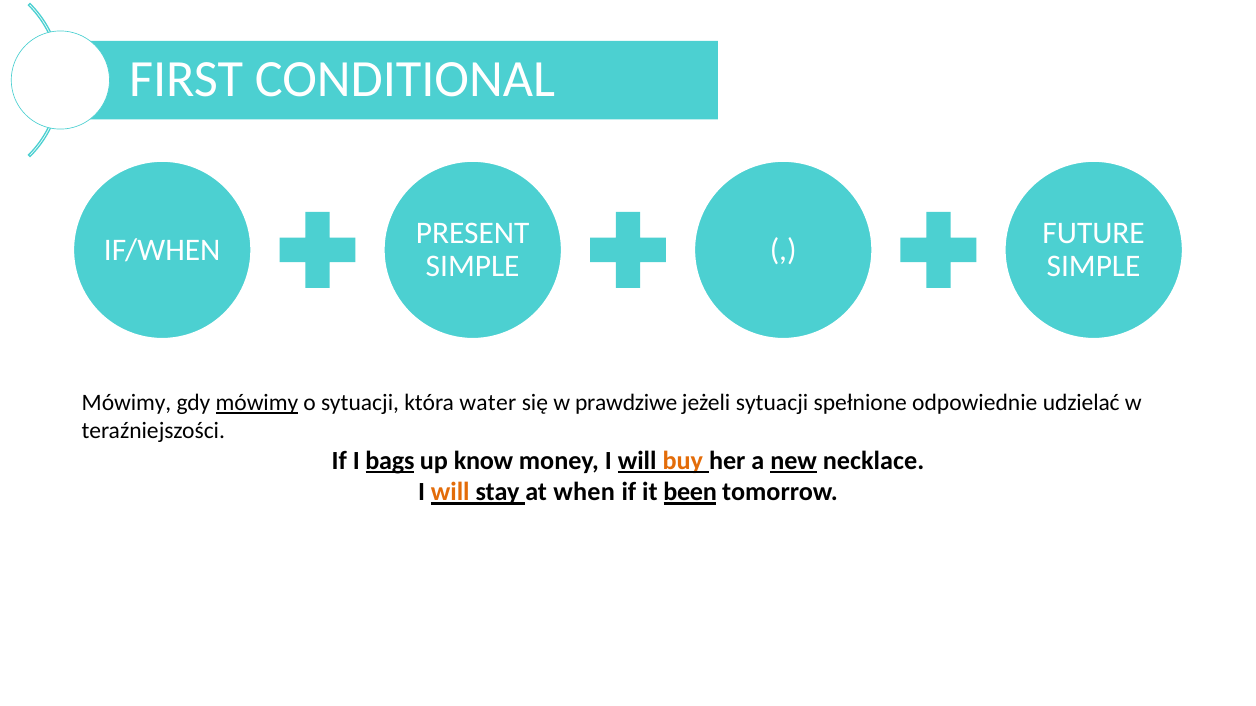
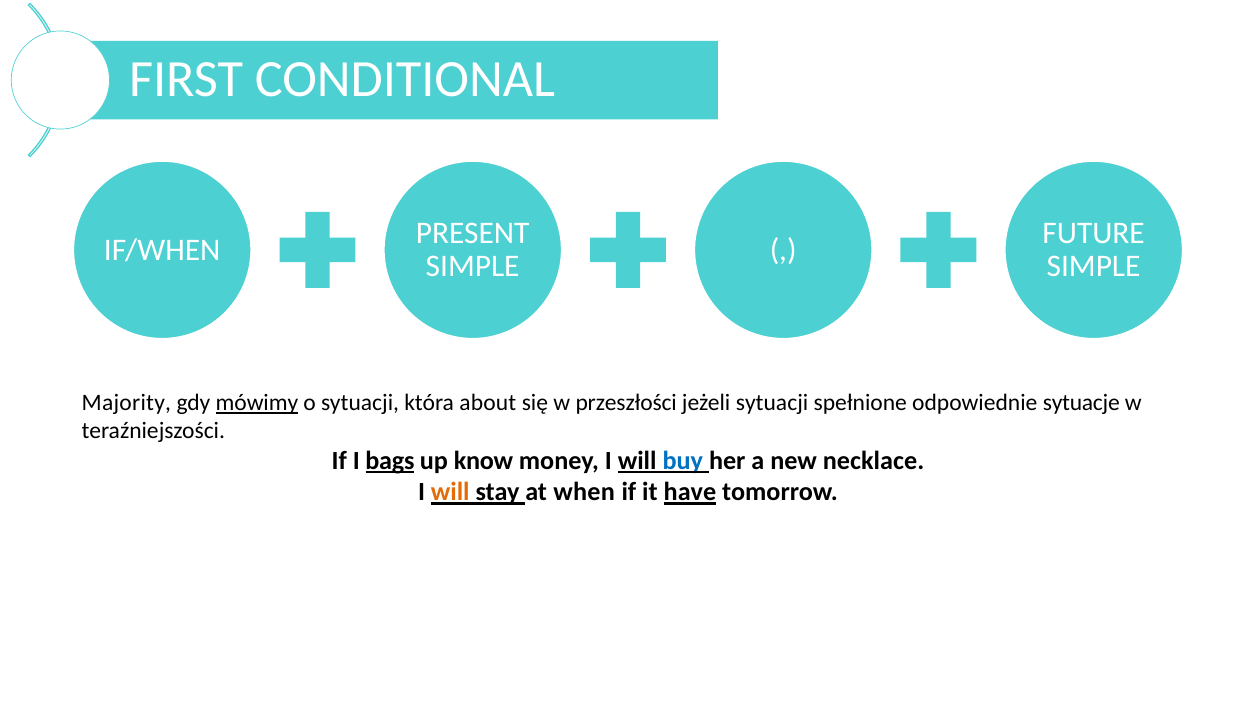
Mówimy at (127, 403): Mówimy -> Majority
water: water -> about
prawdziwe: prawdziwe -> przeszłości
udzielać: udzielać -> sytuacje
buy colour: orange -> blue
new underline: present -> none
been: been -> have
